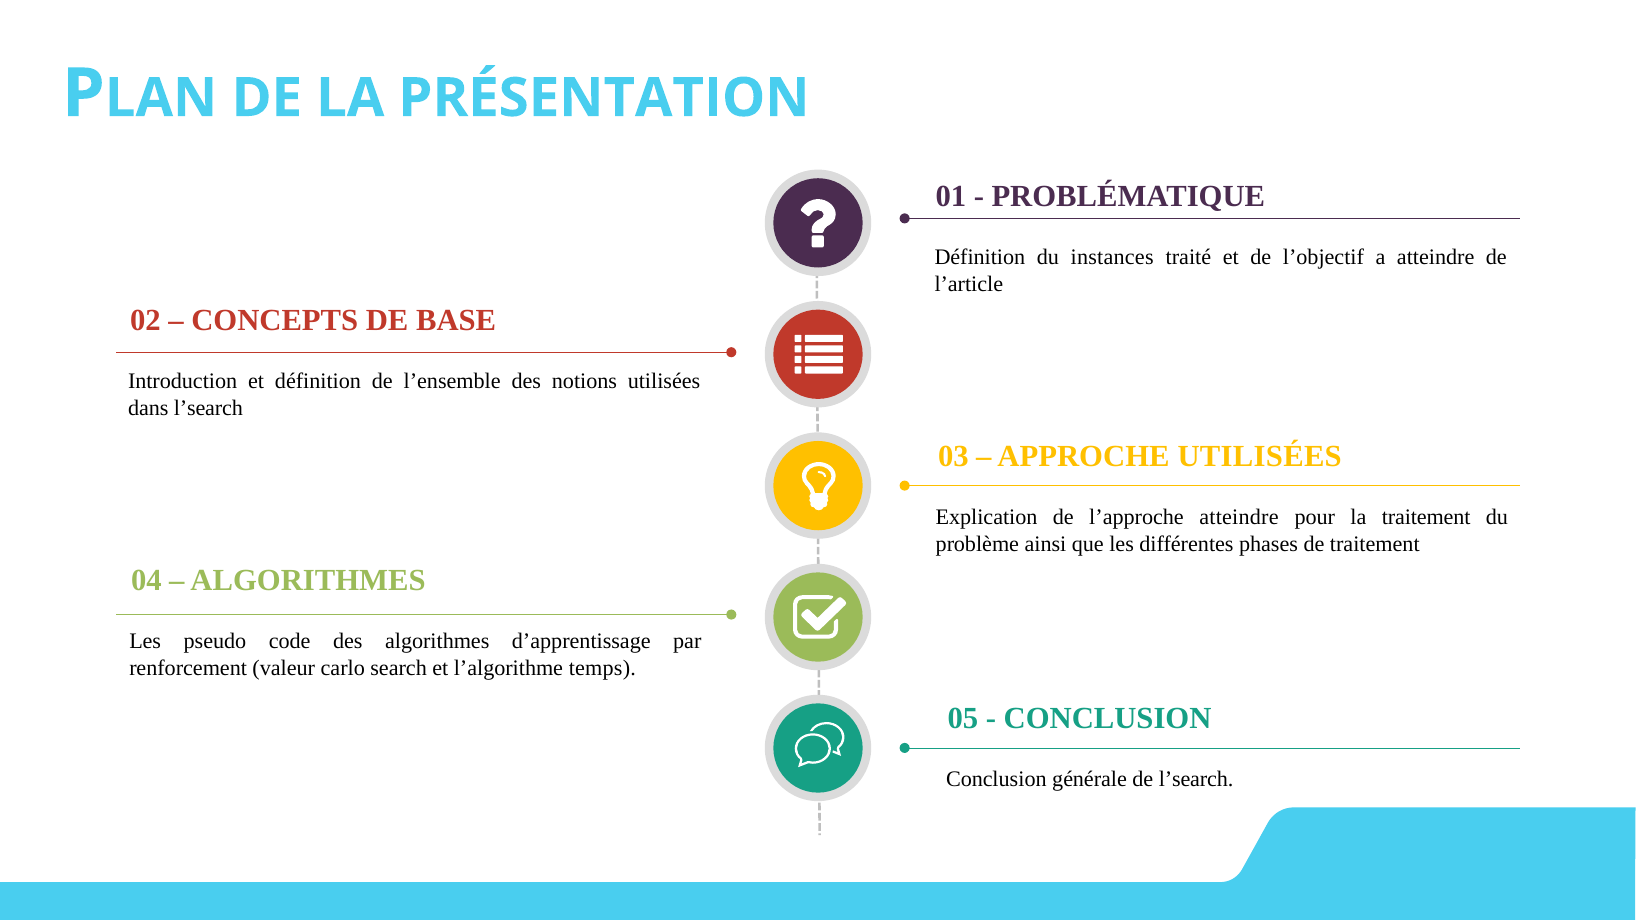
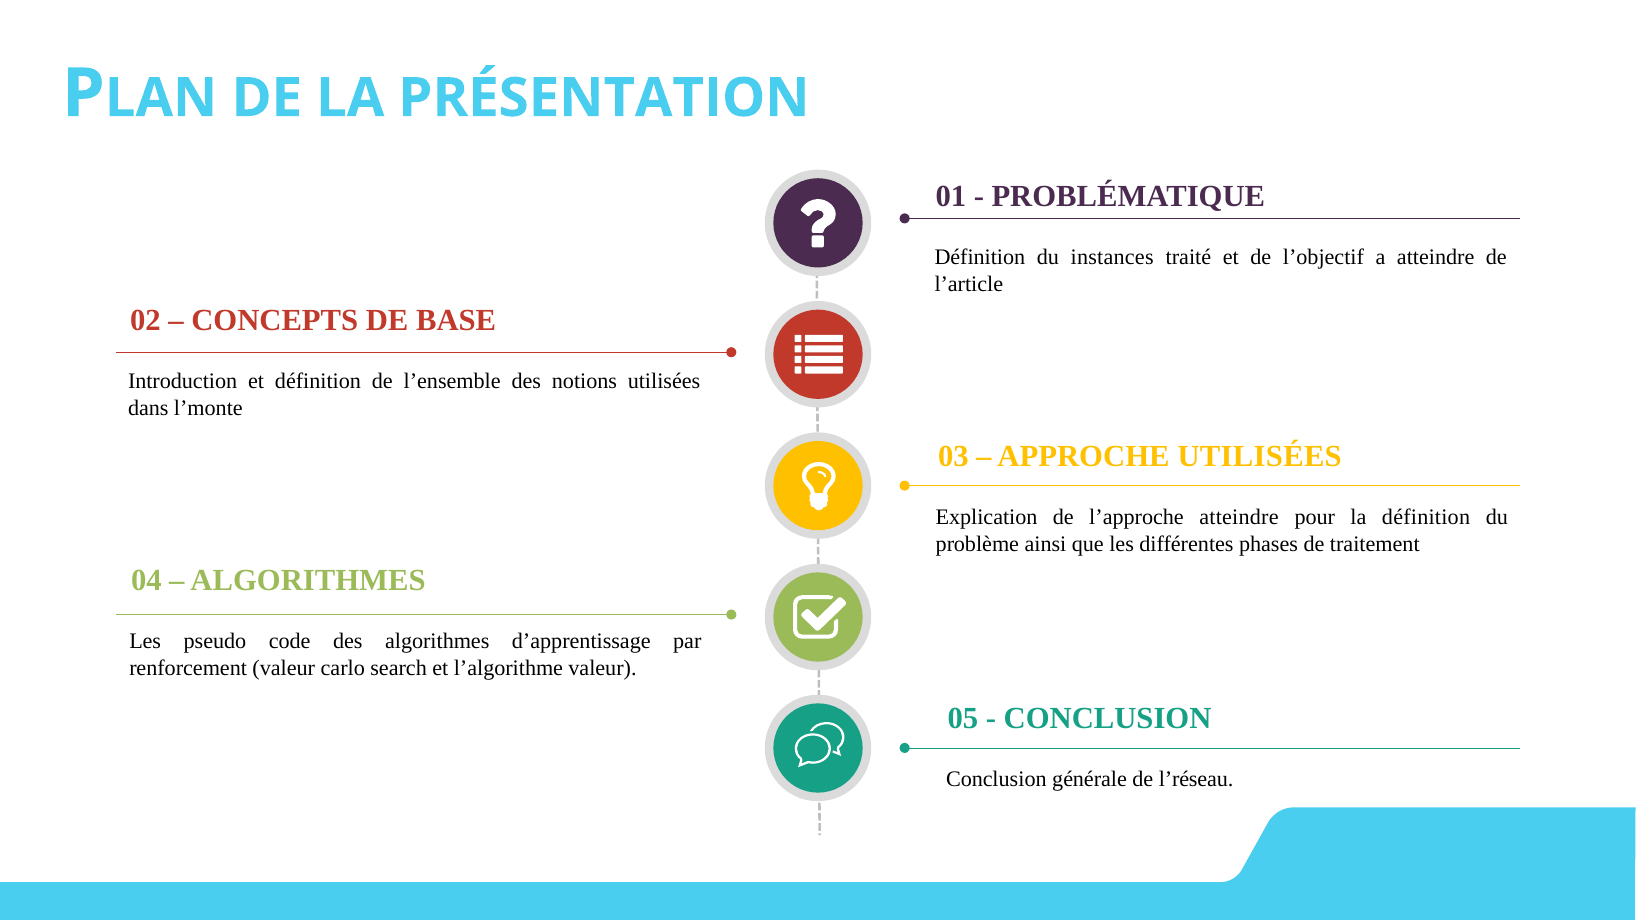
dans l’search: l’search -> l’monte
la traitement: traitement -> définition
l’algorithme temps: temps -> valeur
de l’search: l’search -> l’réseau
